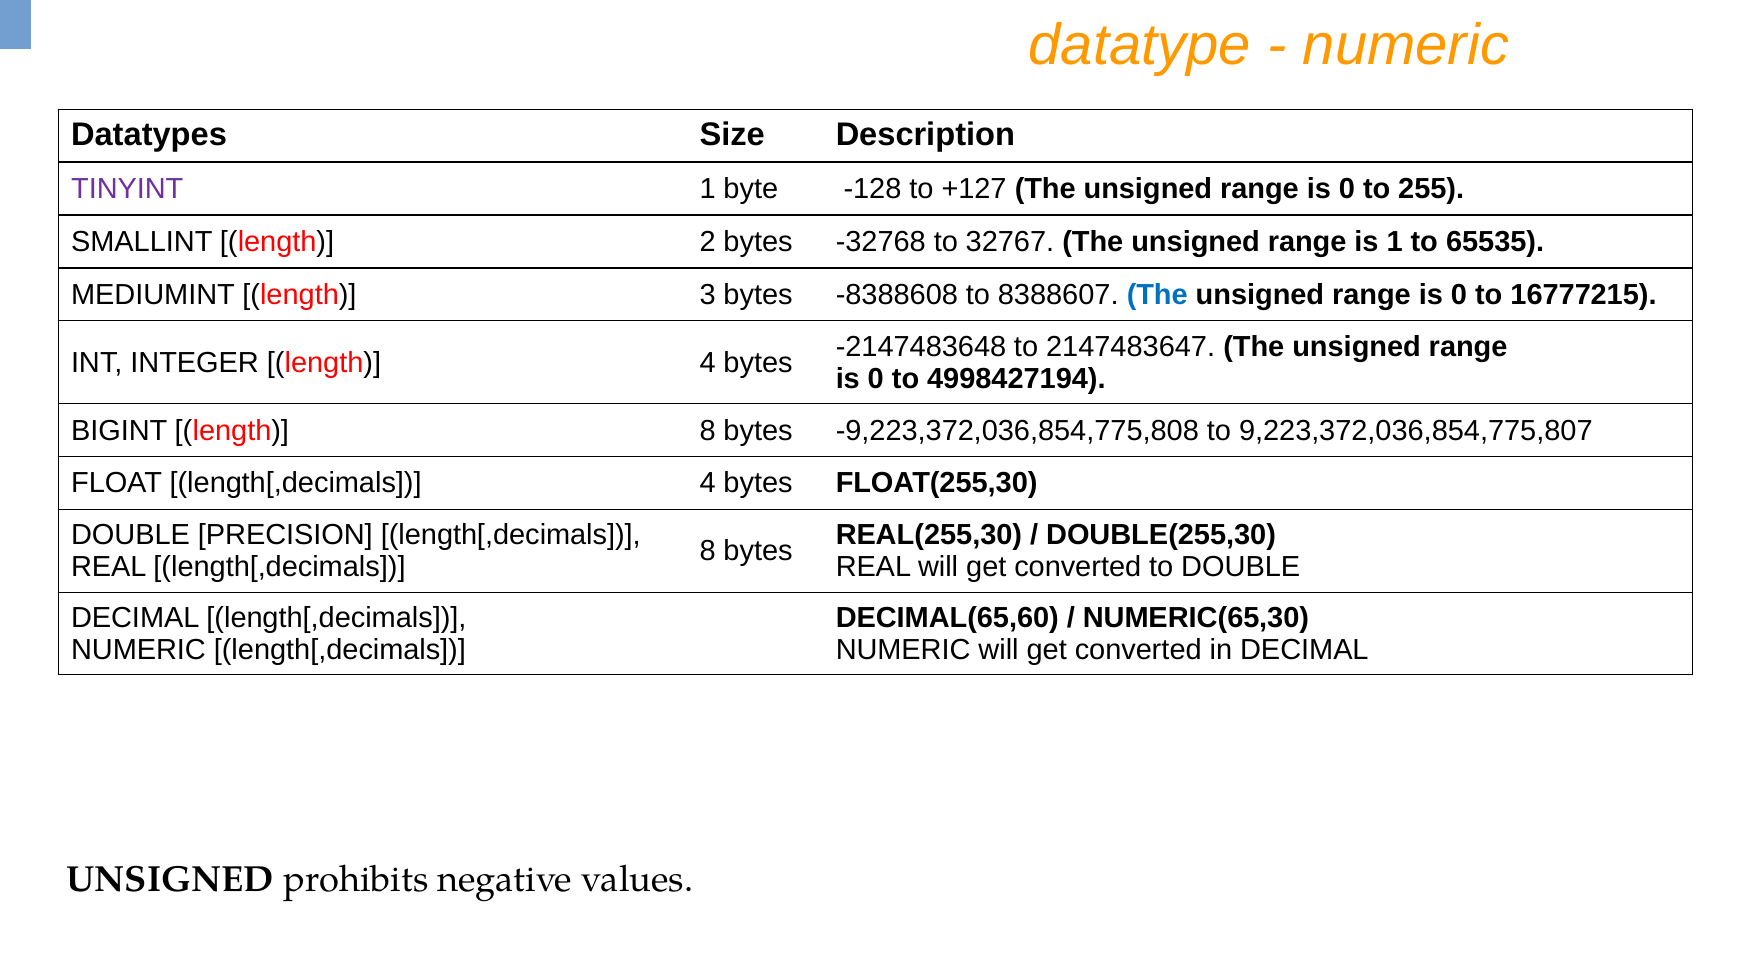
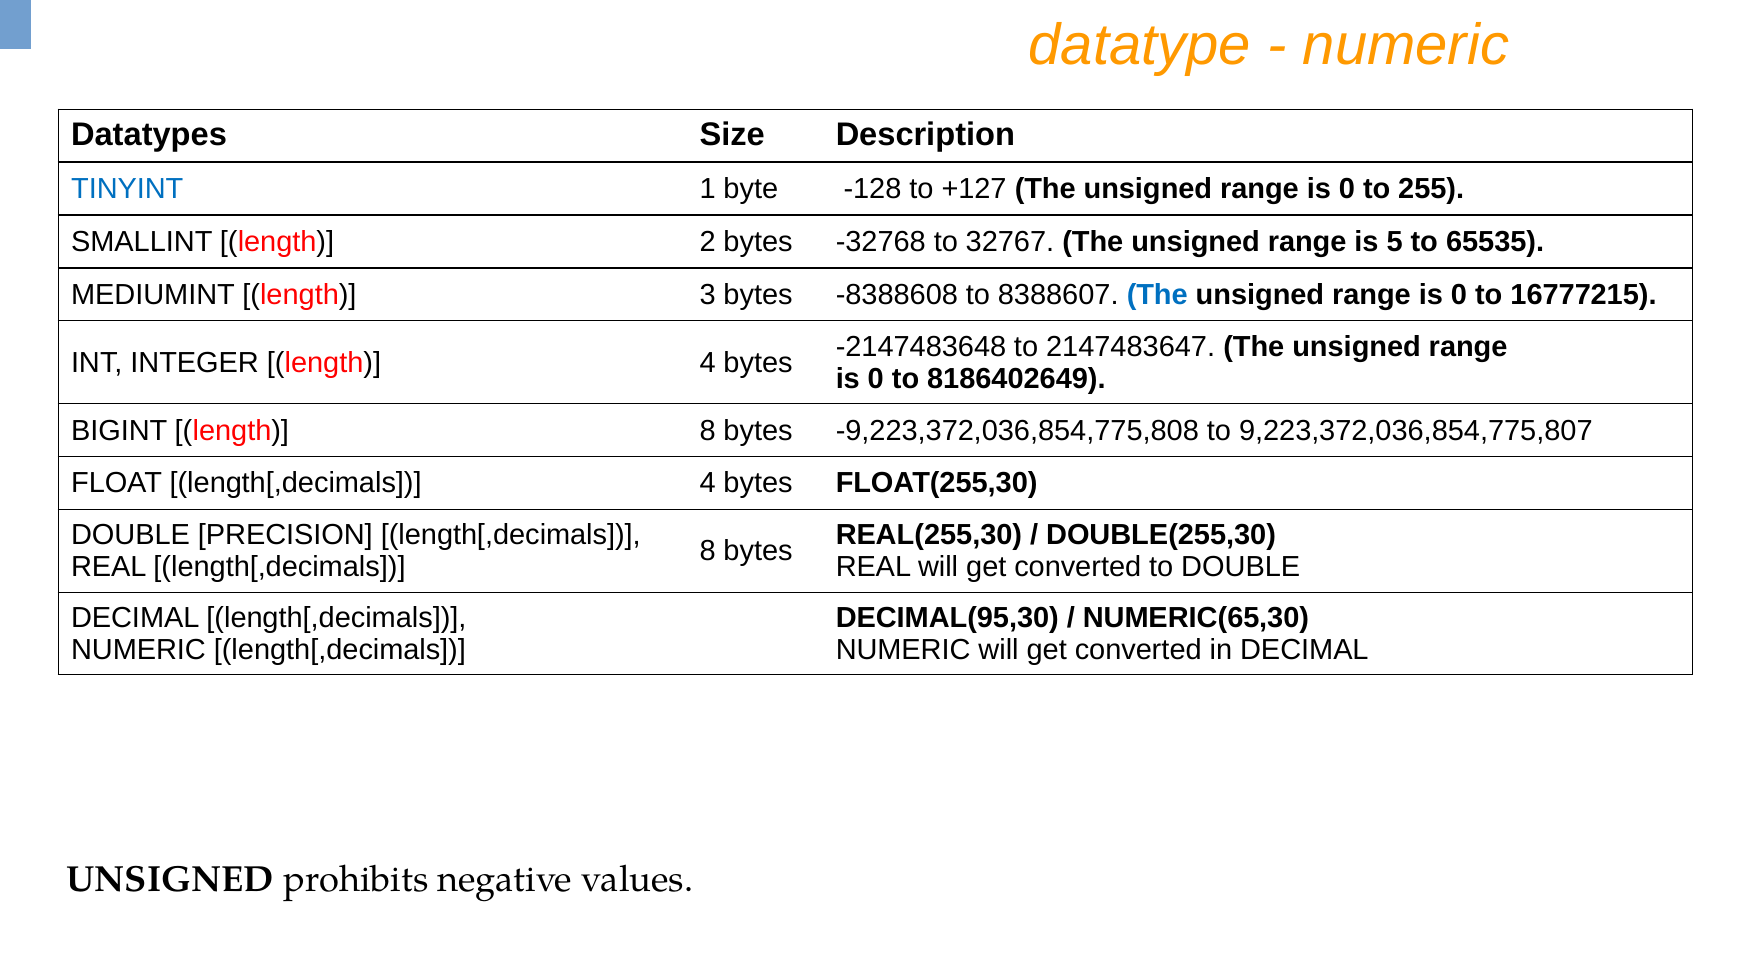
TINYINT colour: purple -> blue
is 1: 1 -> 5
4998427194: 4998427194 -> 8186402649
DECIMAL(65,60: DECIMAL(65,60 -> DECIMAL(95,30
